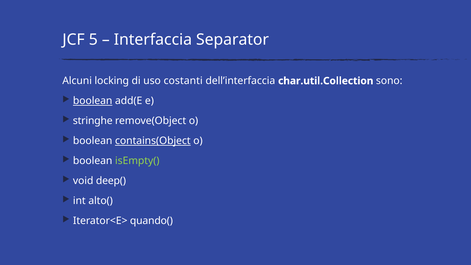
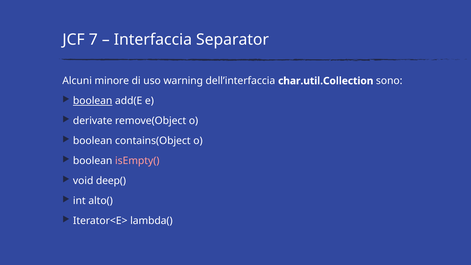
5: 5 -> 7
locking: locking -> minore
costanti: costanti -> warning
stringhe: stringhe -> derivate
contains(Object underline: present -> none
isEmpty( colour: light green -> pink
quando(: quando( -> lambda(
